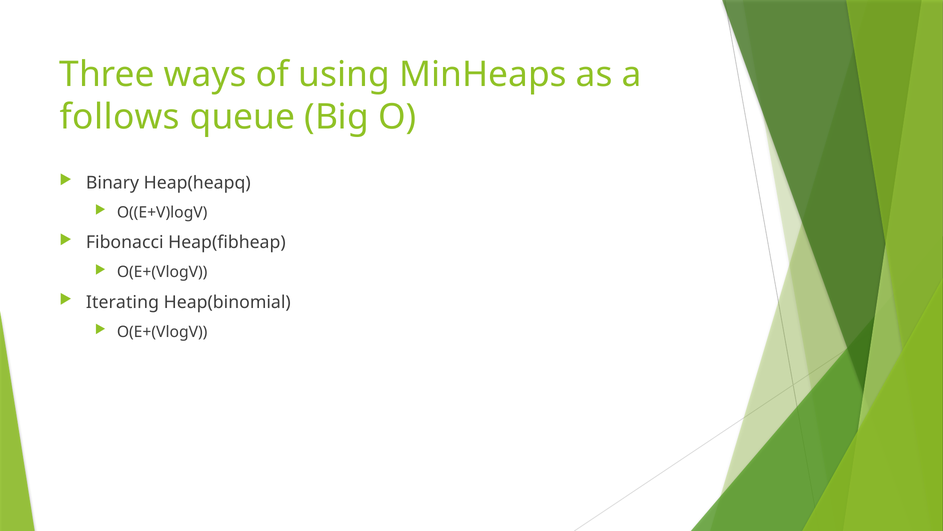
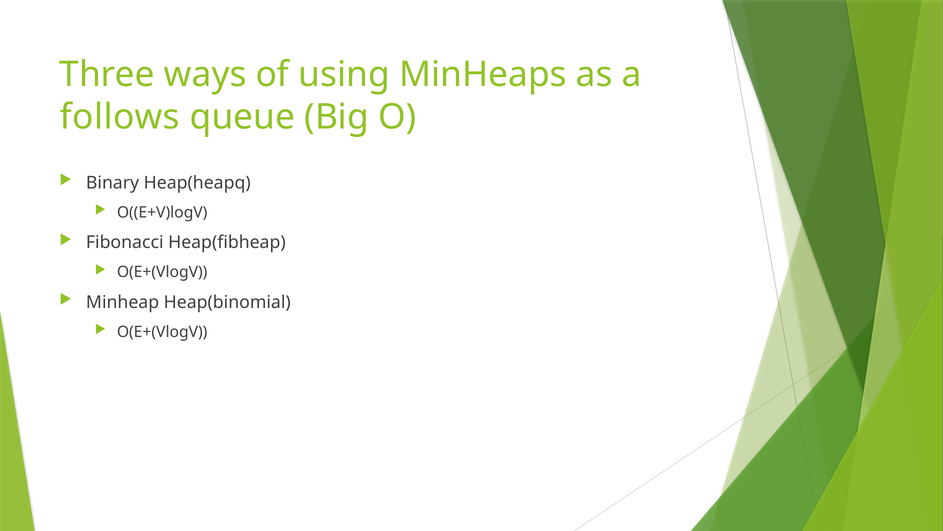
Iterating: Iterating -> Minheap
